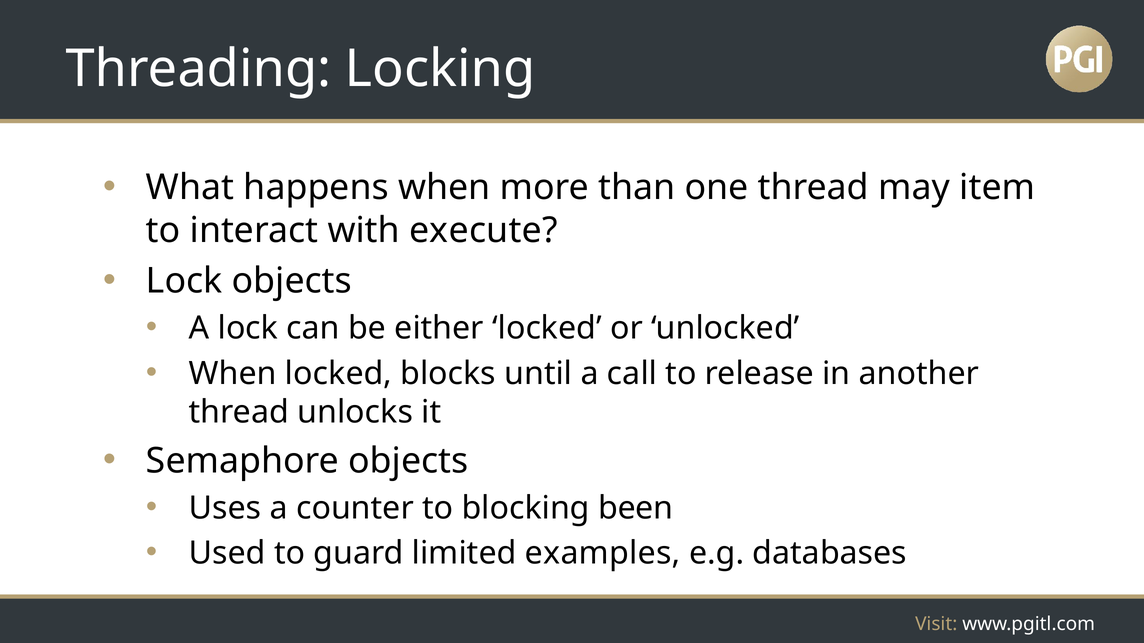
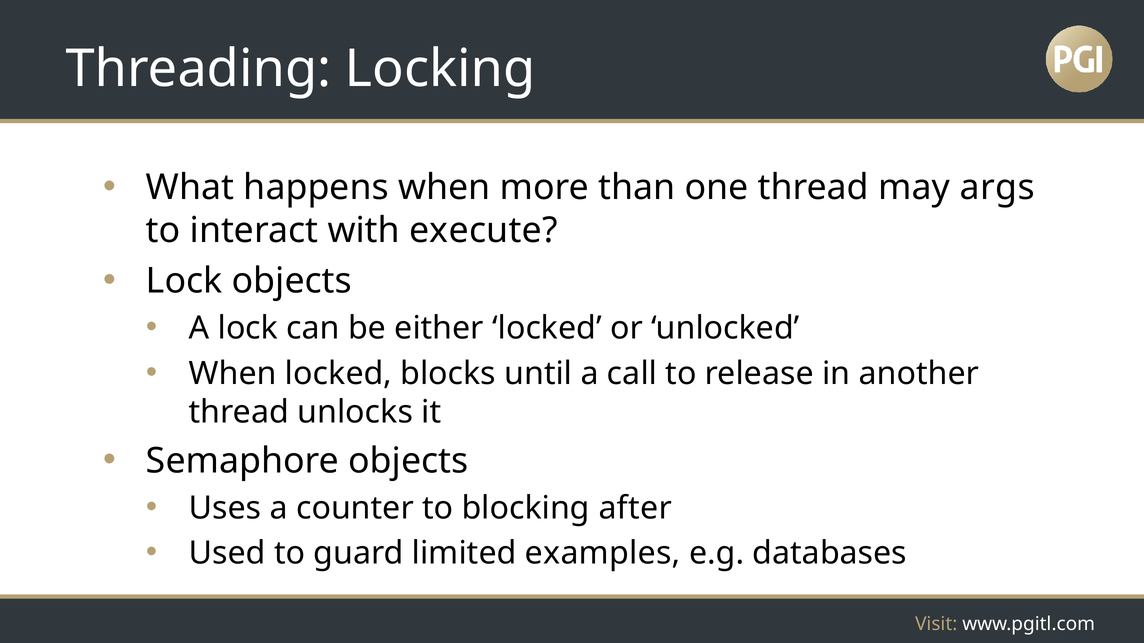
item: item -> args
been: been -> after
